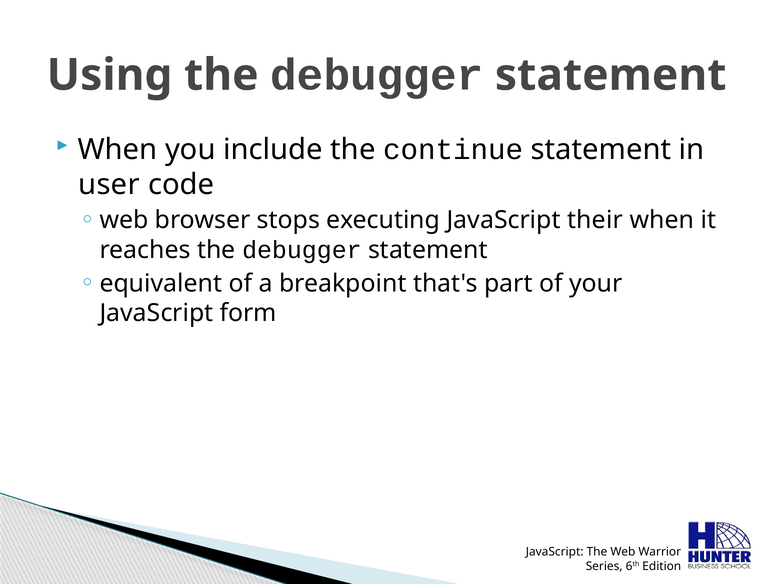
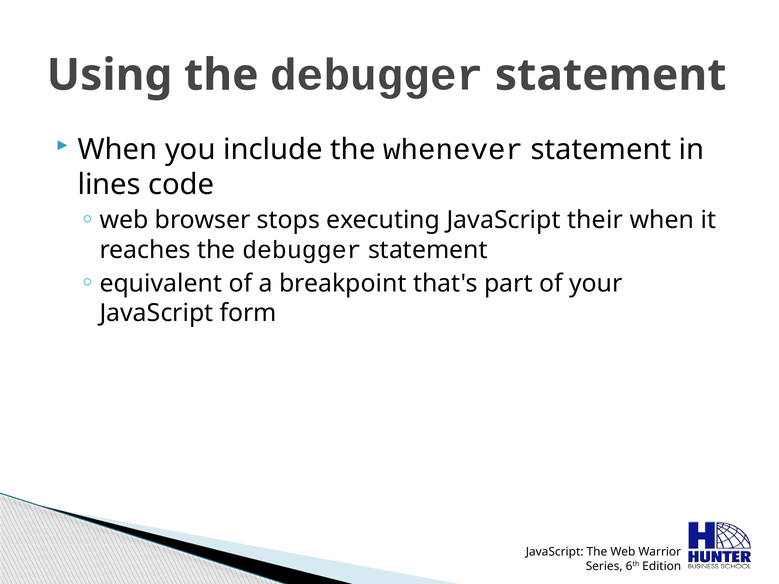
continue: continue -> whenever
user: user -> lines
